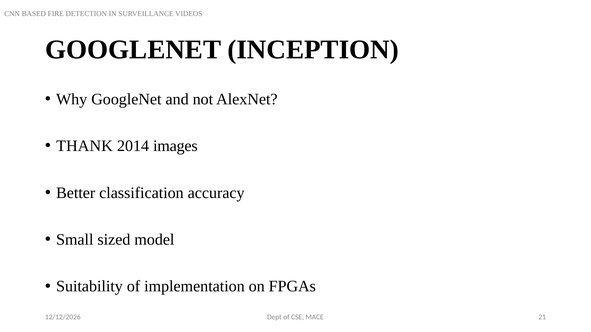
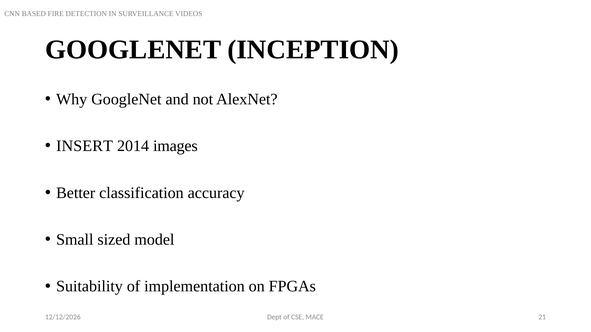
THANK: THANK -> INSERT
